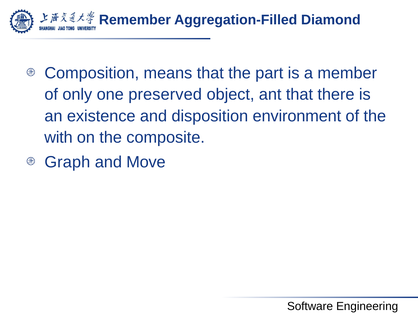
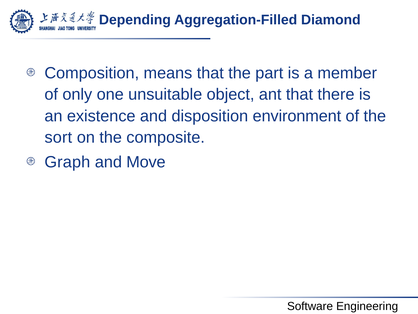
Remember: Remember -> Depending
preserved: preserved -> unsuitable
with: with -> sort
